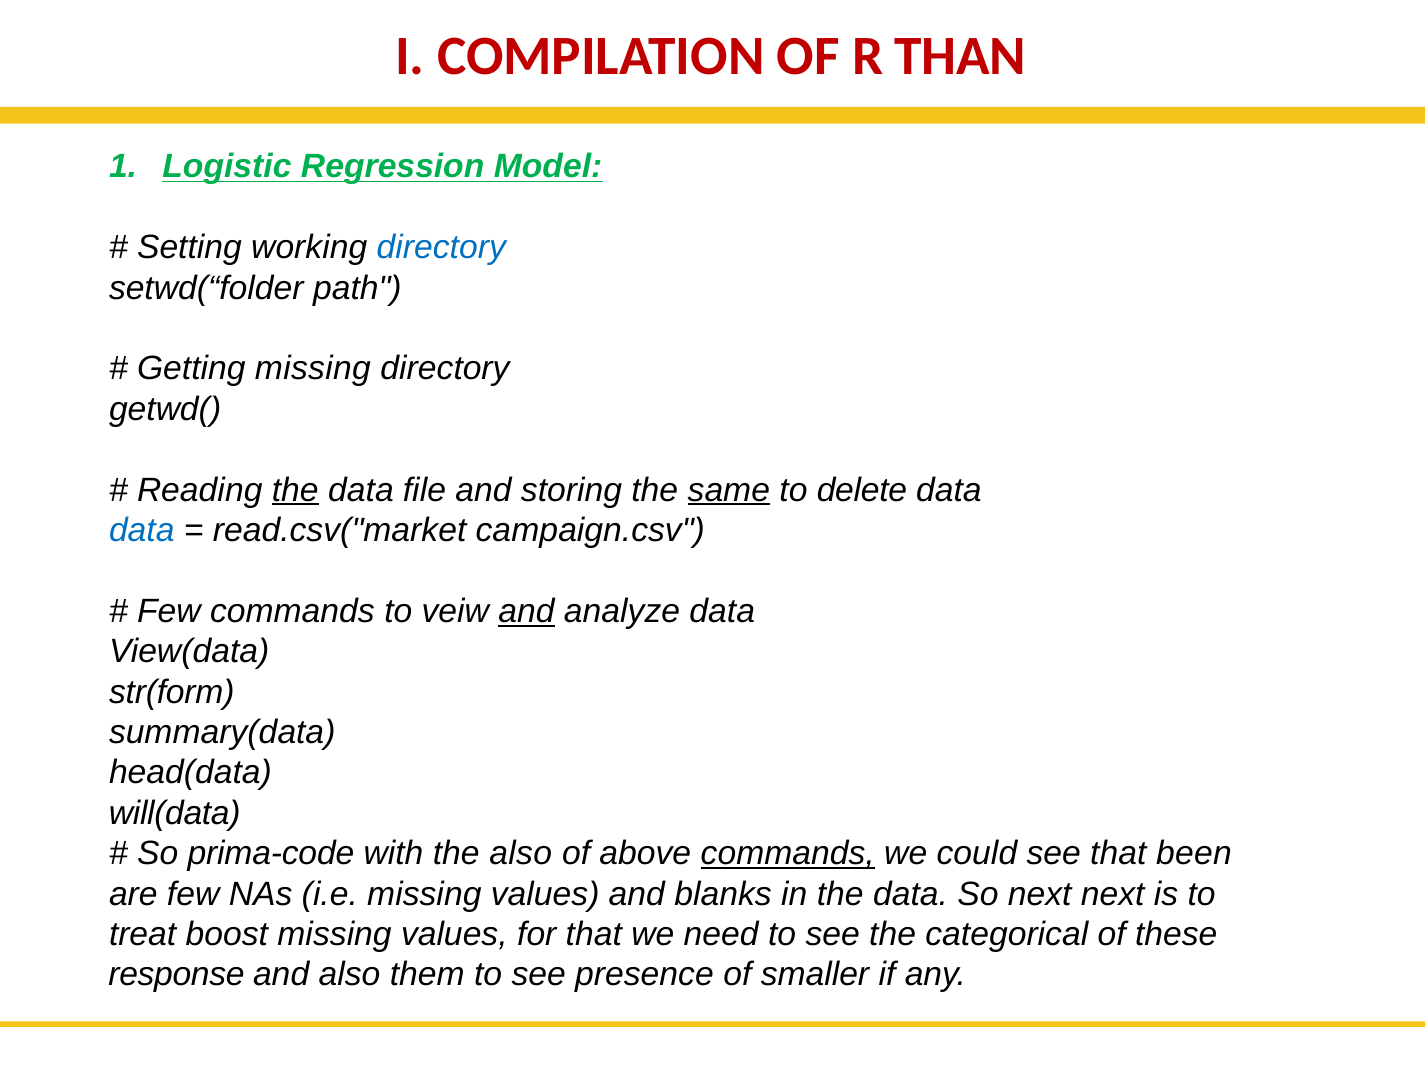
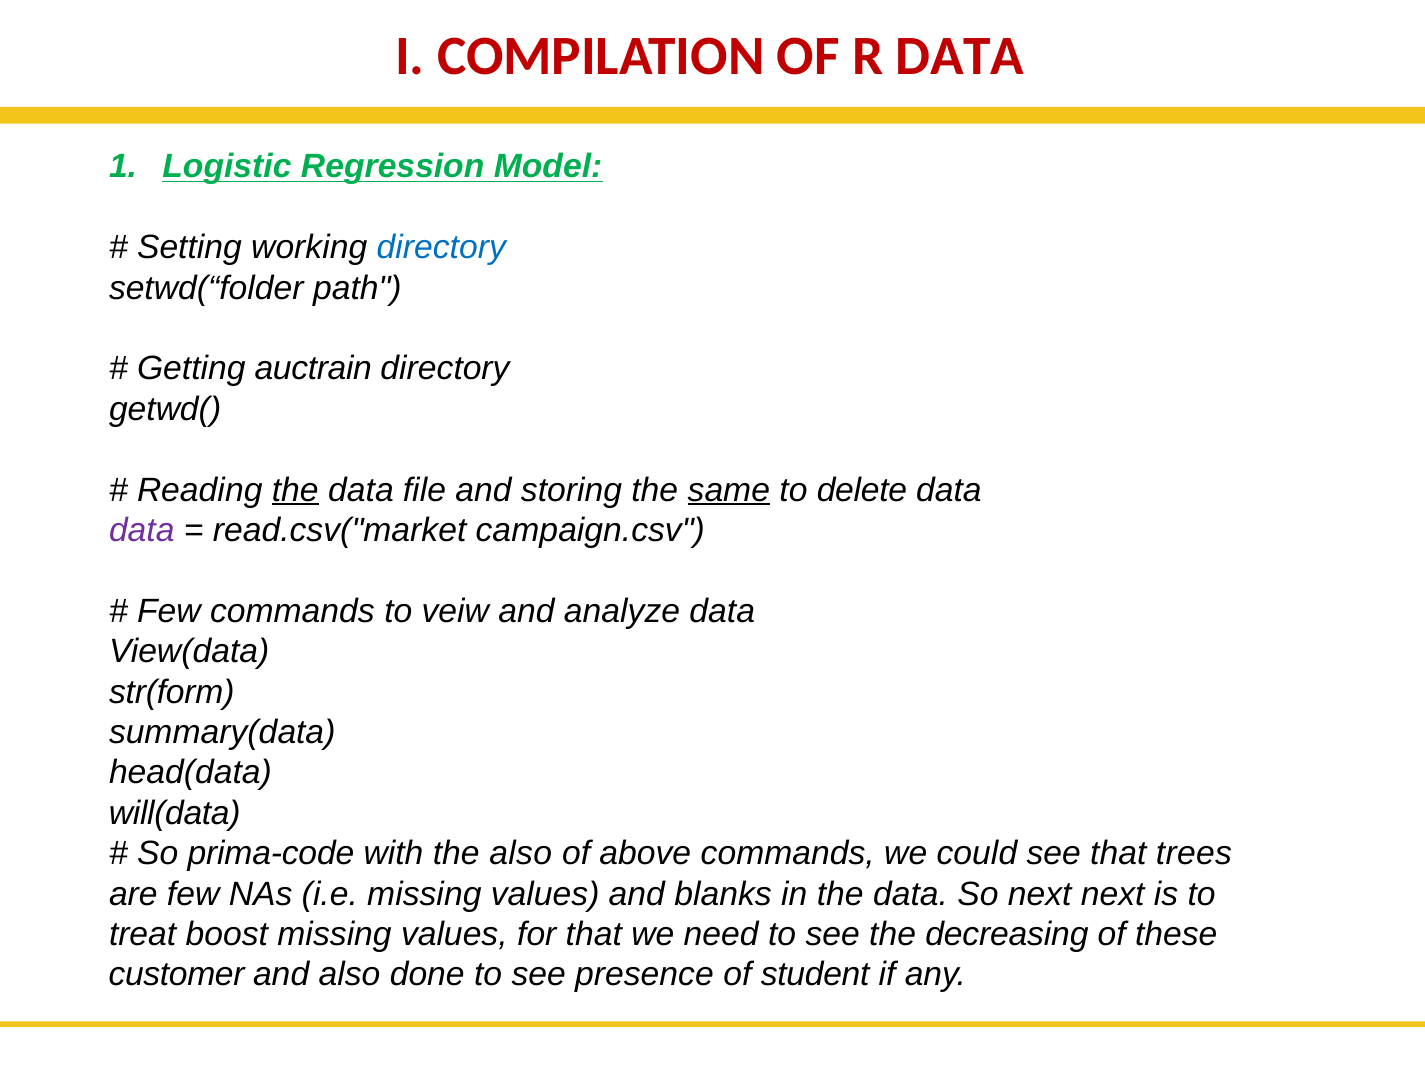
R THAN: THAN -> DATA
Getting missing: missing -> auctrain
data at (142, 530) colour: blue -> purple
and at (527, 611) underline: present -> none
commands at (788, 853) underline: present -> none
been: been -> trees
categorical: categorical -> decreasing
response: response -> customer
them: them -> done
smaller: smaller -> student
